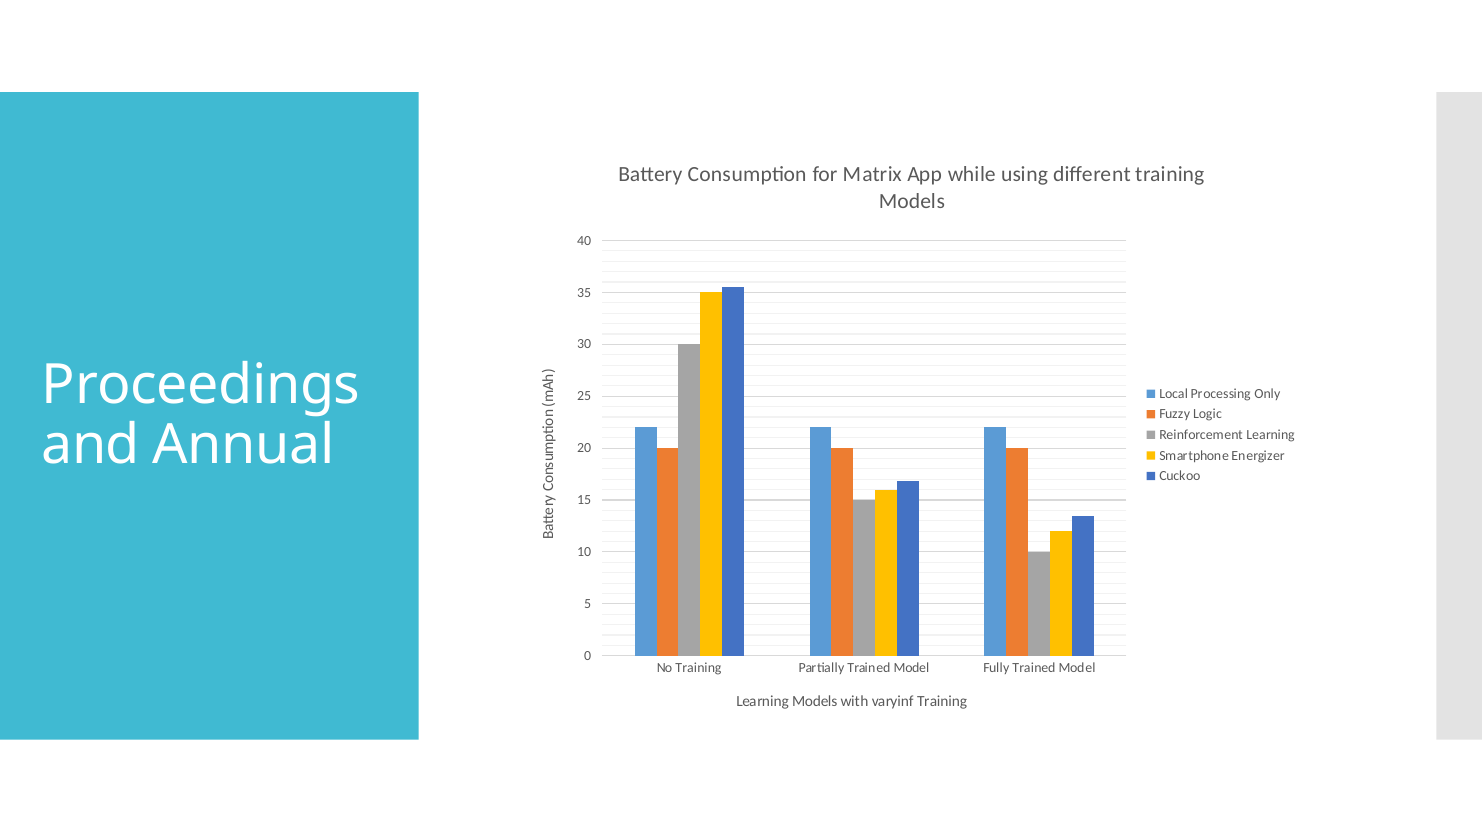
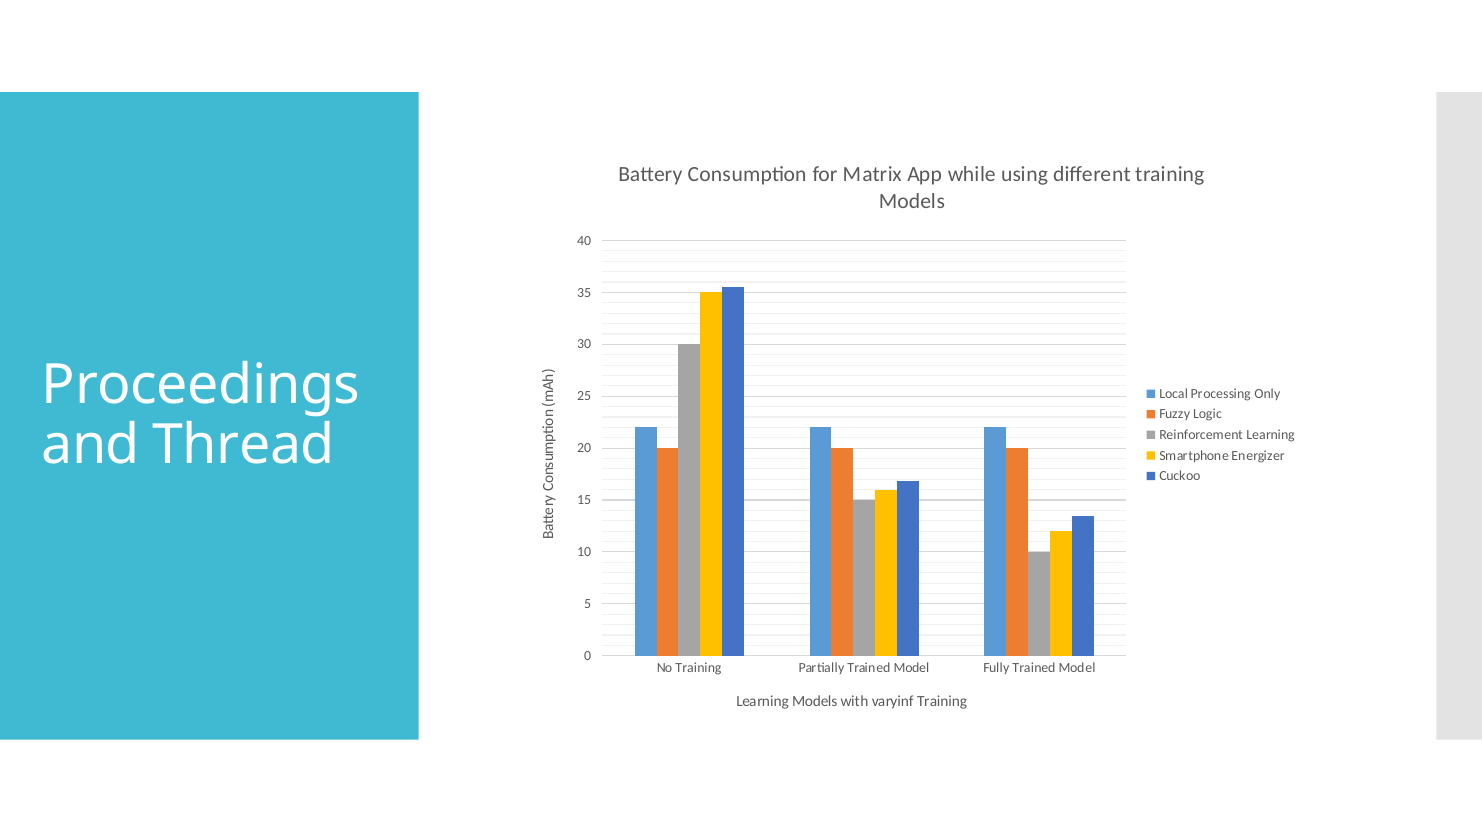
Annual: Annual -> Thread
